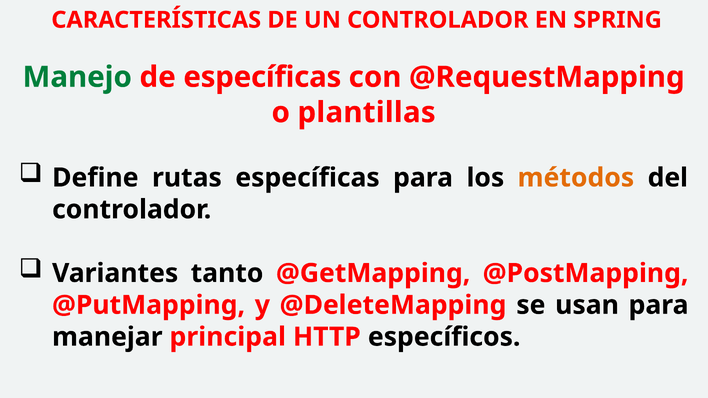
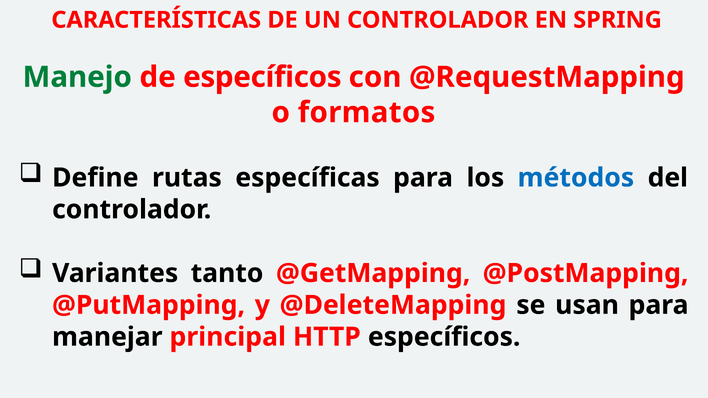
de específicas: específicas -> específicos
plantillas: plantillas -> formatos
métodos colour: orange -> blue
